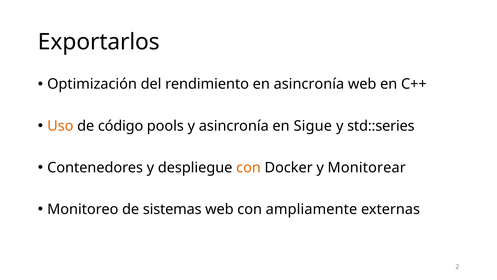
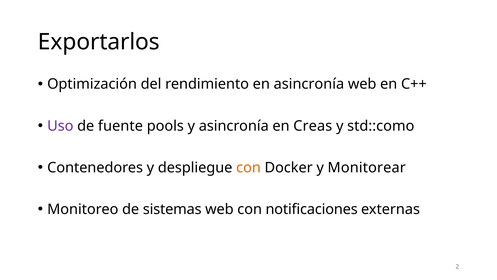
Uso colour: orange -> purple
código: código -> fuente
Sigue: Sigue -> Creas
std::series: std::series -> std::como
ampliamente: ampliamente -> notificaciones
